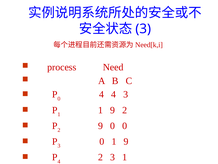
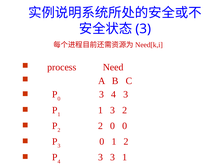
0 4: 4 -> 3
1 1 9: 9 -> 3
2 9: 9 -> 2
0 1 9: 9 -> 2
2 at (100, 157): 2 -> 3
